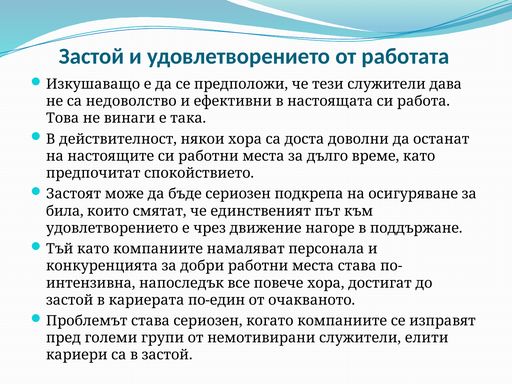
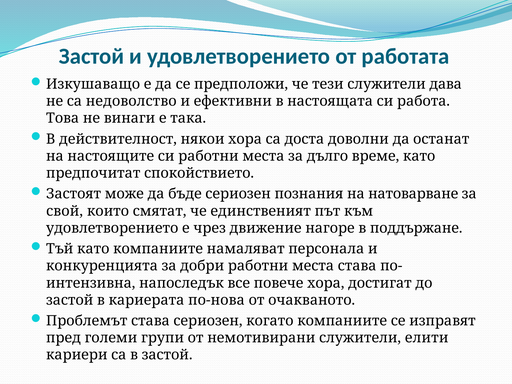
подкрепа: подкрепа -> познания
осигуряване: осигуряване -> натоварване
била: била -> свой
по-един: по-един -> по-нова
